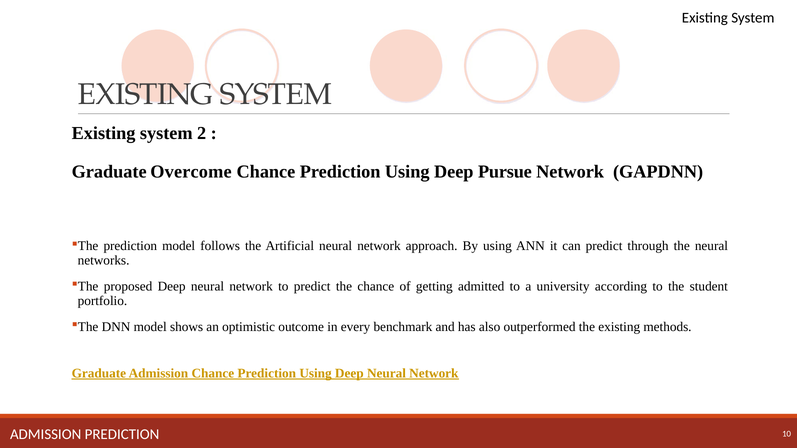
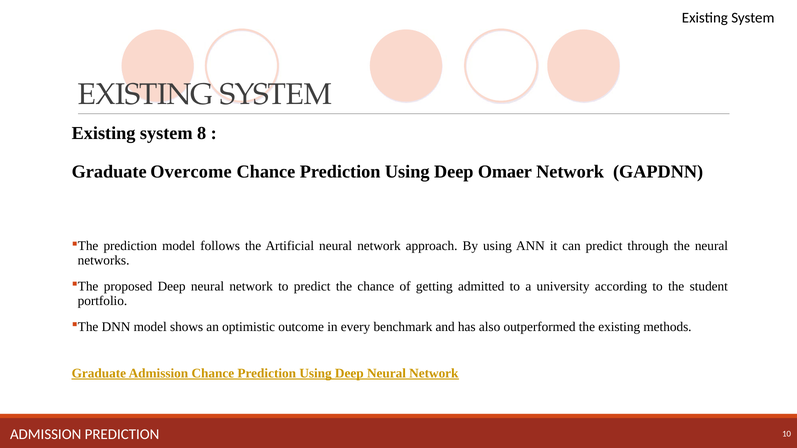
2: 2 -> 8
Pursue: Pursue -> Omaer
